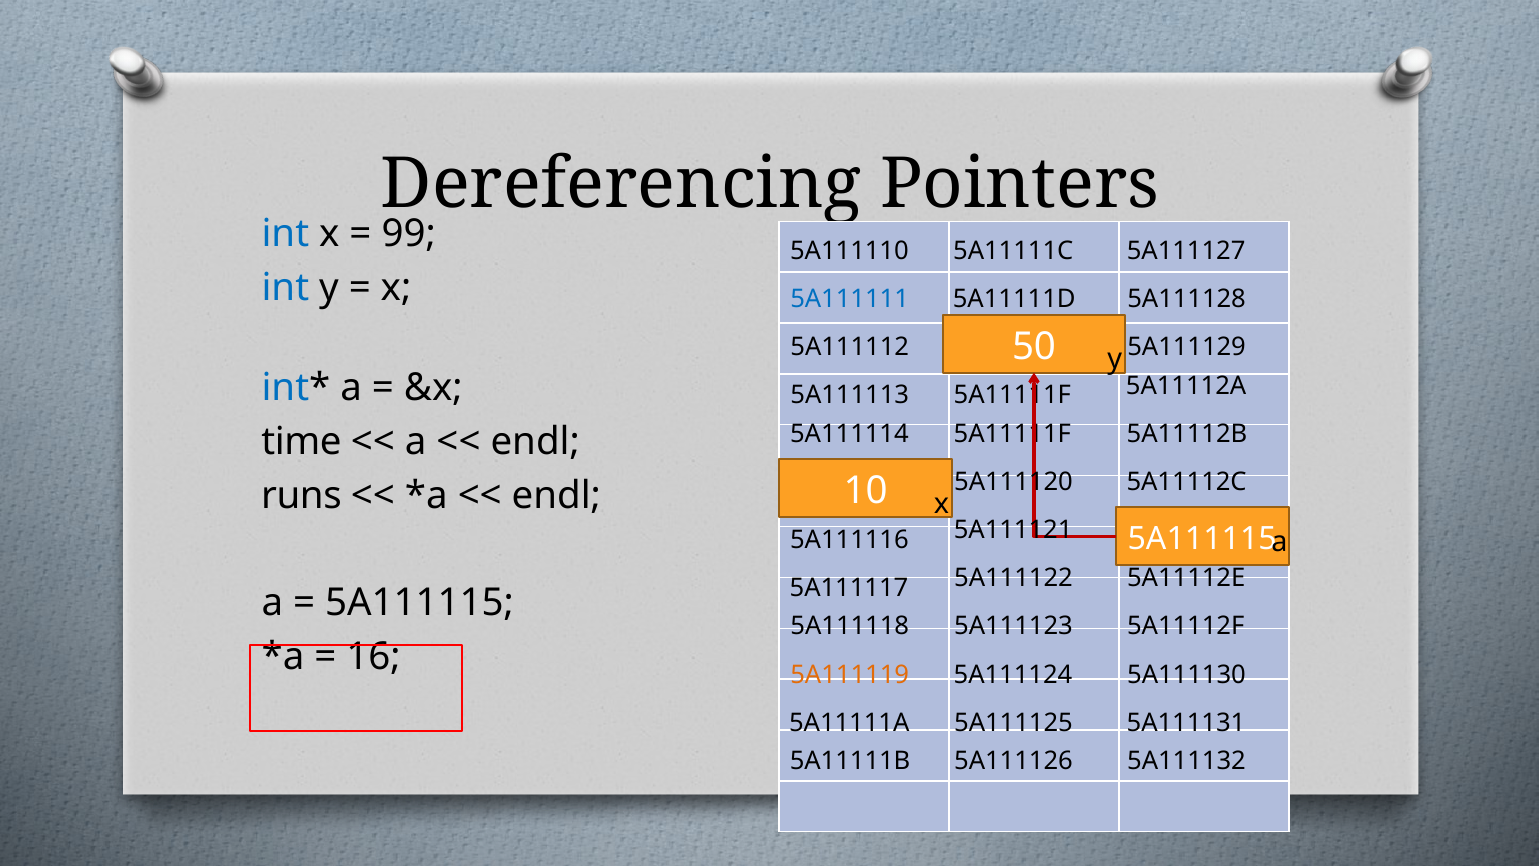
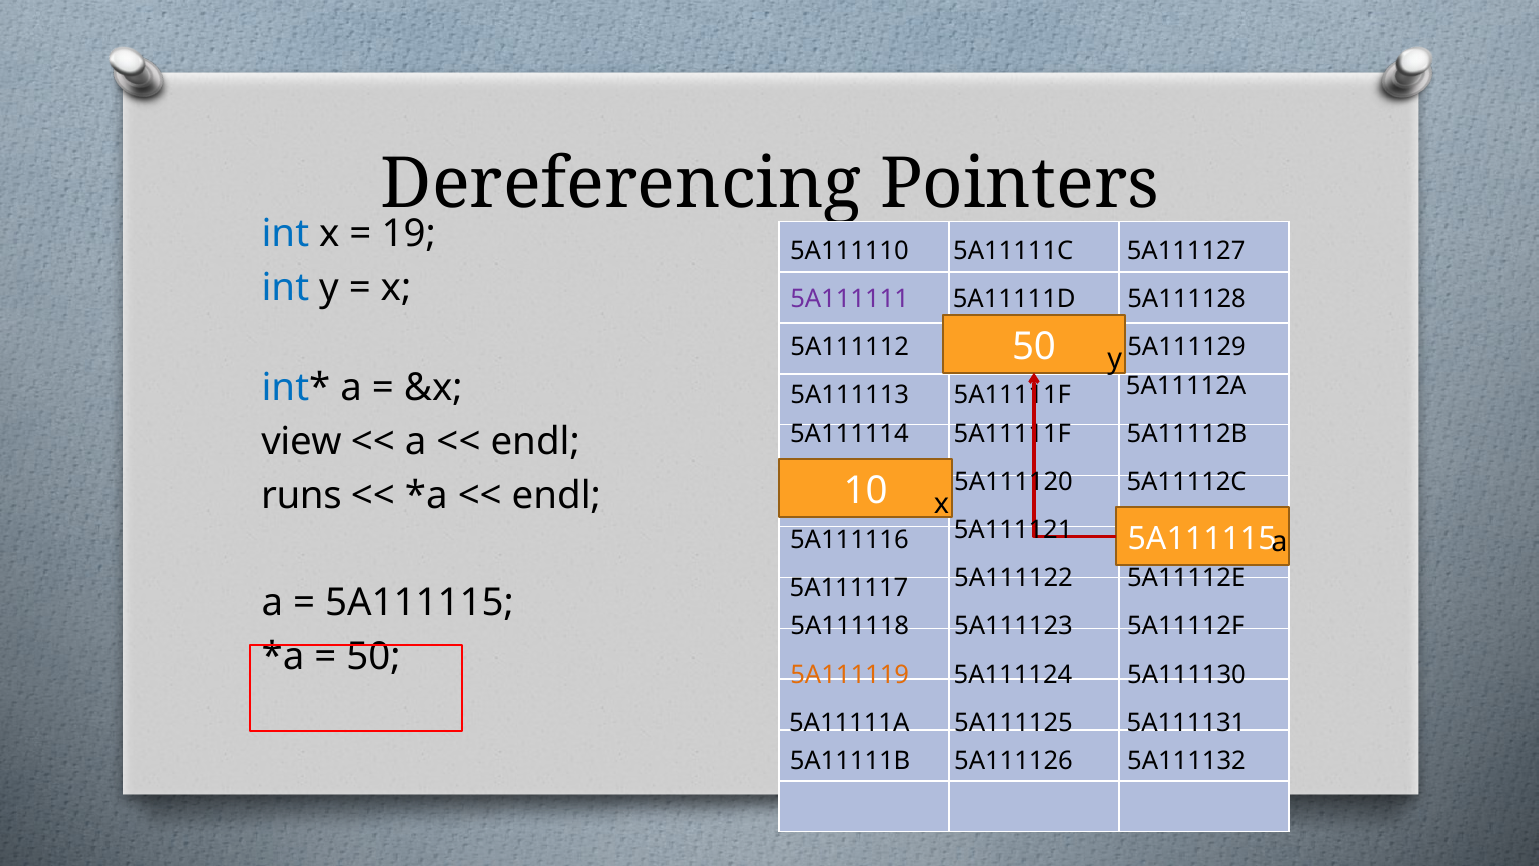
99: 99 -> 19
5A111111 colour: blue -> purple
time: time -> view
16 at (373, 657): 16 -> 50
